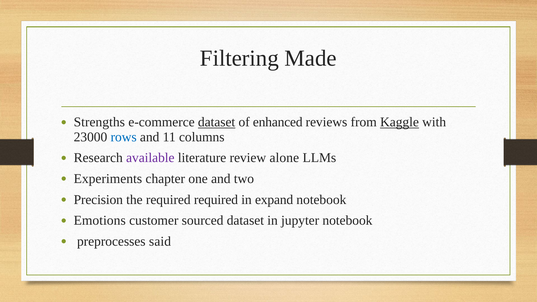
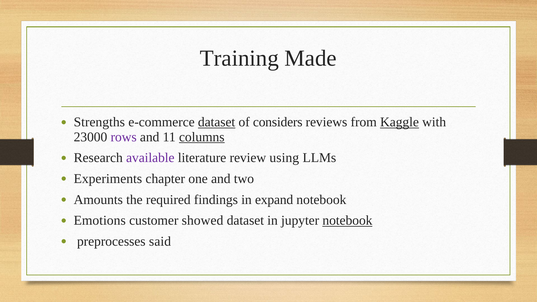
Filtering: Filtering -> Training
enhanced: enhanced -> considers
rows colour: blue -> purple
columns underline: none -> present
alone: alone -> using
Precision: Precision -> Amounts
required required: required -> findings
sourced: sourced -> showed
notebook at (347, 221) underline: none -> present
